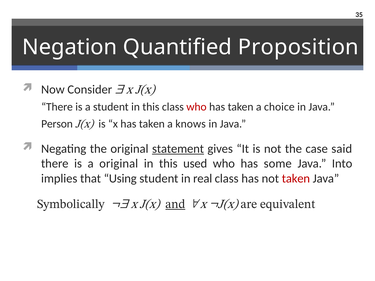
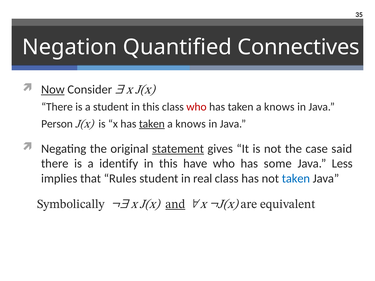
Proposition: Proposition -> Connectives
Now underline: none -> present
choice at (279, 107): choice -> knows
taken at (152, 124) underline: none -> present
a original: original -> identify
used: used -> have
Into: Into -> Less
Using: Using -> Rules
taken at (296, 179) colour: red -> blue
